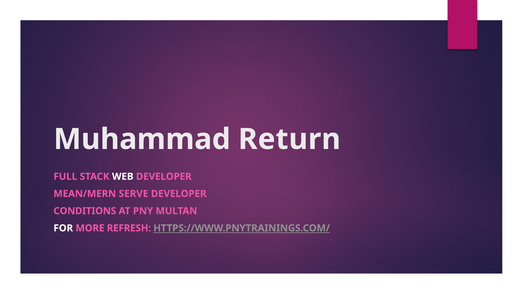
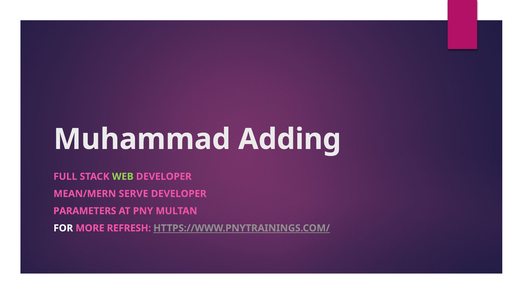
Return: Return -> Adding
WEB colour: white -> light green
CONDITIONS: CONDITIONS -> PARAMETERS
